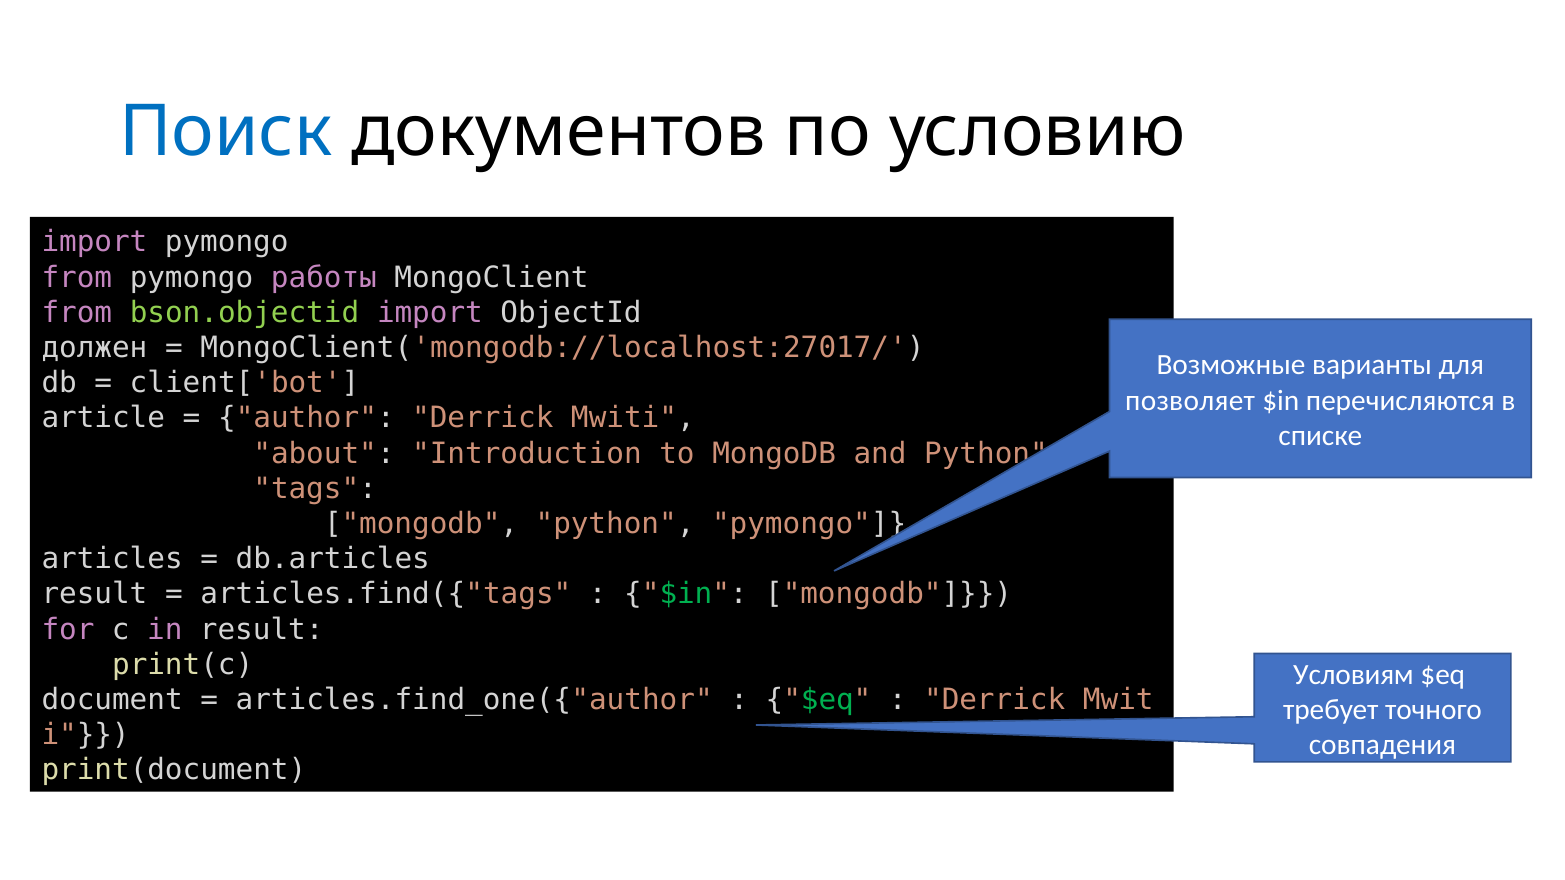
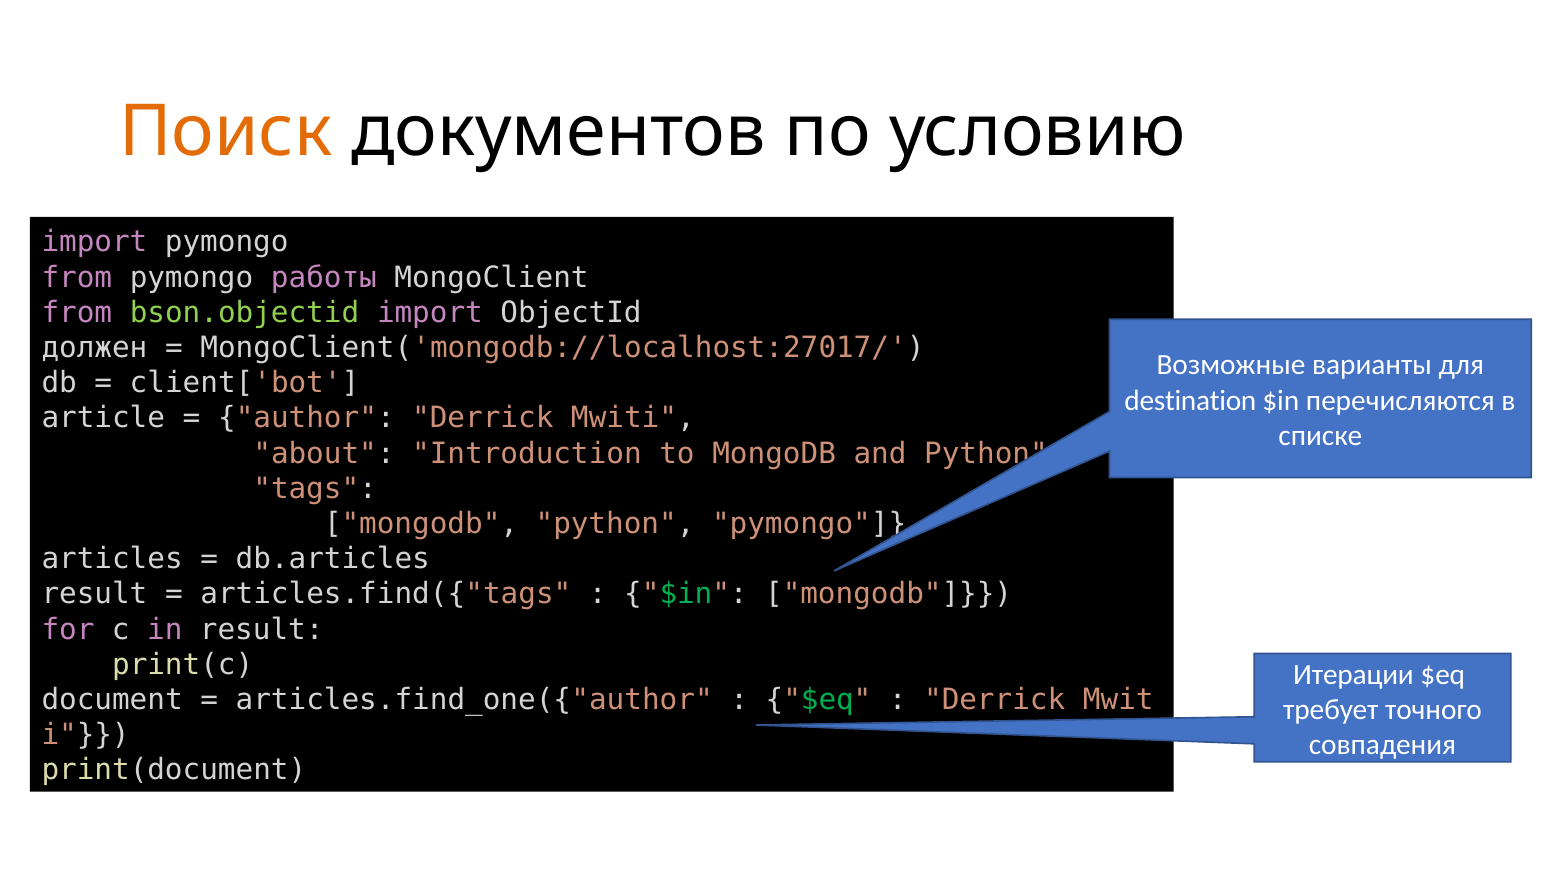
Поиск colour: blue -> orange
позволяет: позволяет -> destination
Условиям: Условиям -> Итерации
